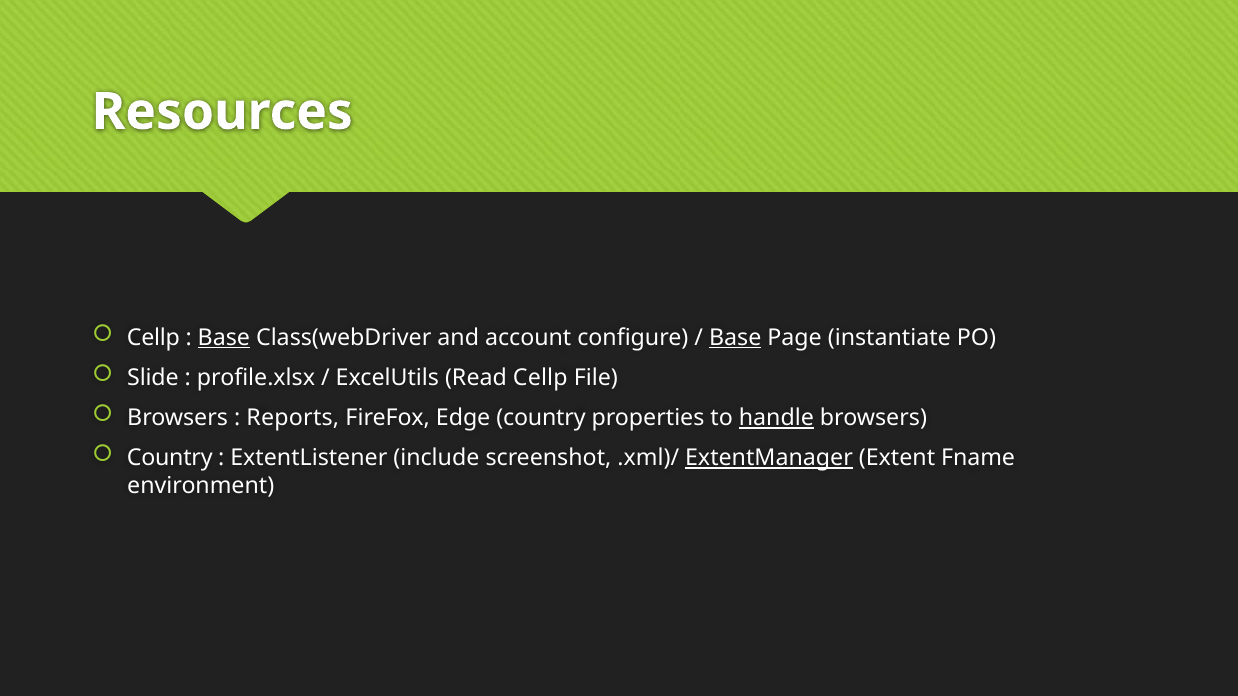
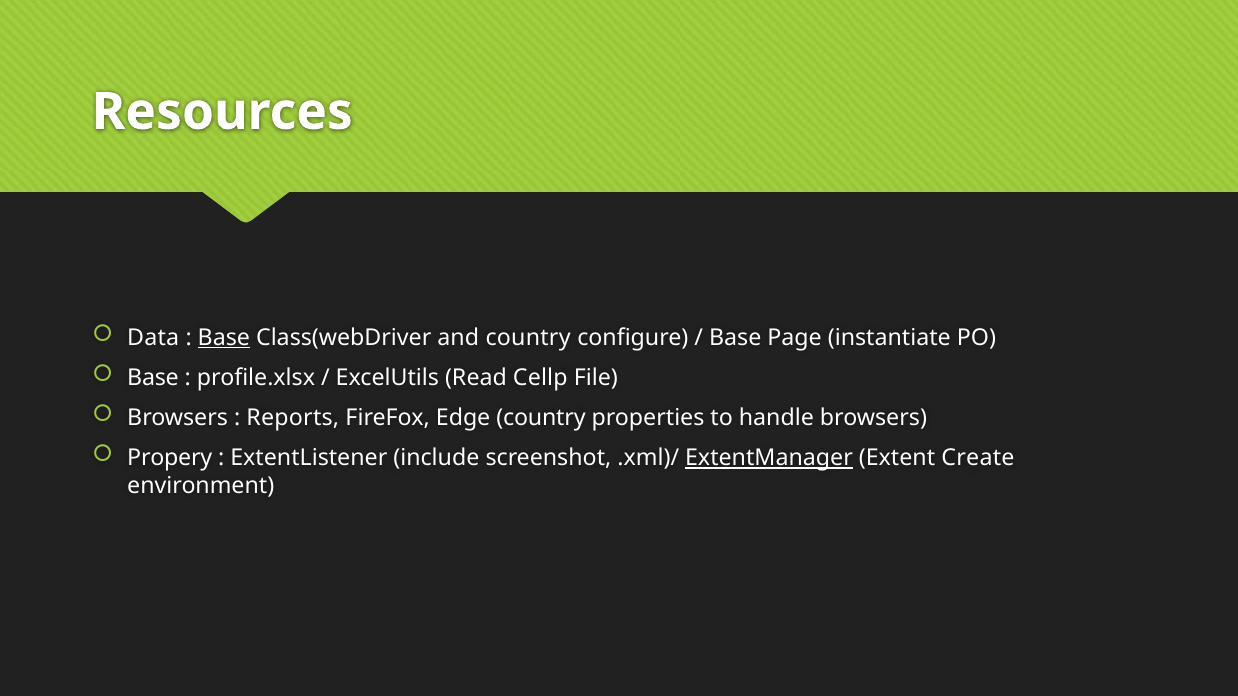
Cellp at (153, 338): Cellp -> Data
and account: account -> country
Base at (735, 338) underline: present -> none
Slide at (153, 378): Slide -> Base
handle underline: present -> none
Country at (170, 458): Country -> Propery
Fname: Fname -> Create
